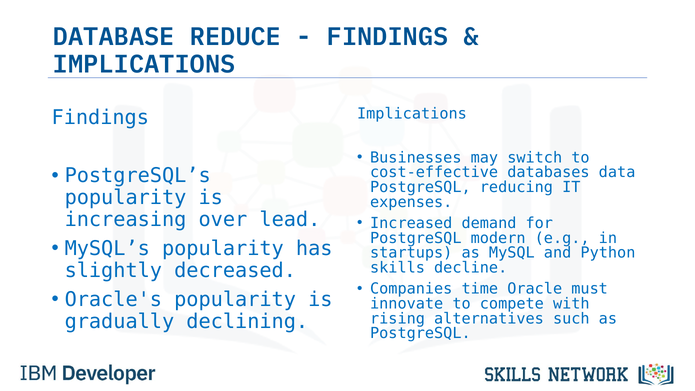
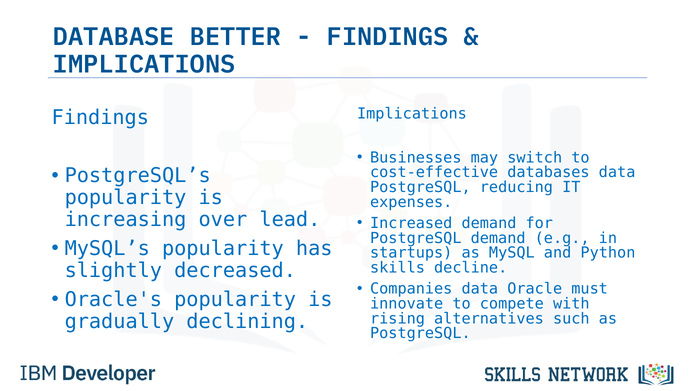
REDUCE: REDUCE -> BETTER
PostgreSQL modern: modern -> demand
Companies time: time -> data
